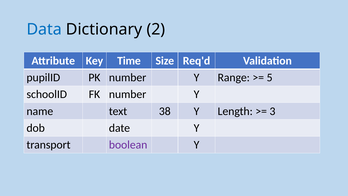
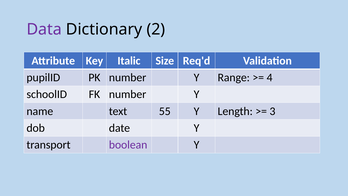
Data colour: blue -> purple
Time: Time -> Italic
5: 5 -> 4
38: 38 -> 55
